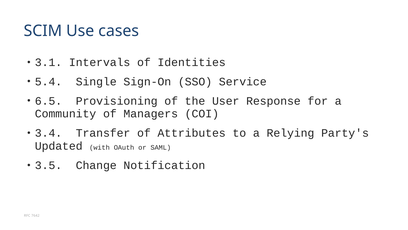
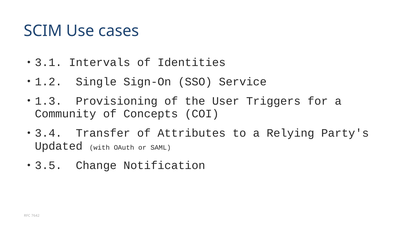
5.4: 5.4 -> 1.2
6.5: 6.5 -> 1.3
Response: Response -> Triggers
Managers: Managers -> Concepts
